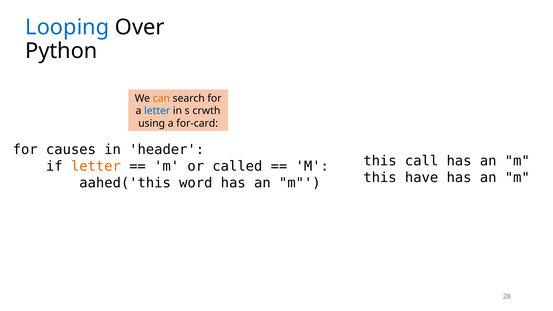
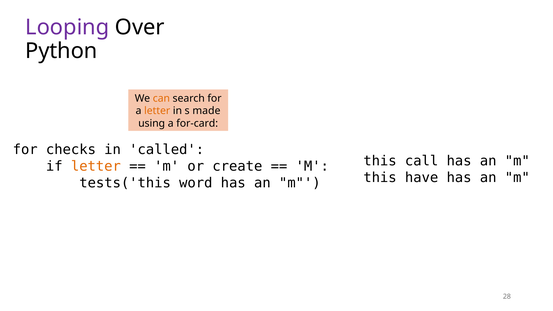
Looping colour: blue -> purple
letter at (157, 111) colour: blue -> orange
crwth: crwth -> made
causes: causes -> checks
header: header -> called
called: called -> create
aahed('this: aahed('this -> tests('this
